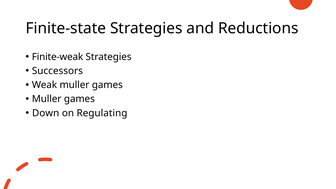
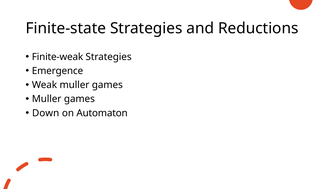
Successors: Successors -> Emergence
Regulating: Regulating -> Automaton
